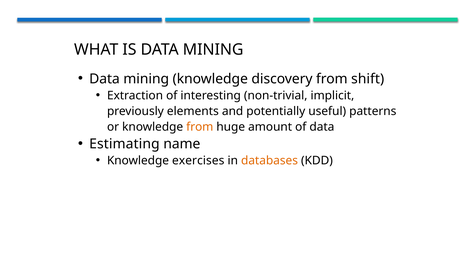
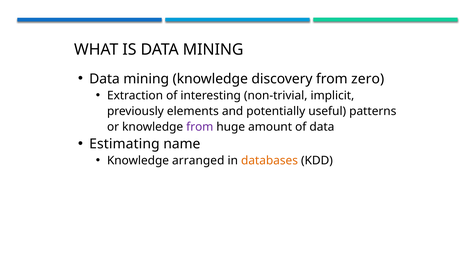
shift: shift -> zero
from at (200, 127) colour: orange -> purple
exercises: exercises -> arranged
